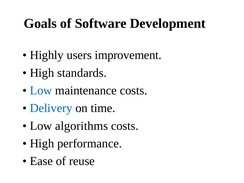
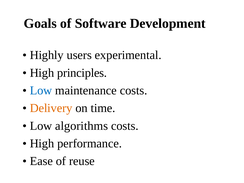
improvement: improvement -> experimental
standards: standards -> principles
Delivery colour: blue -> orange
